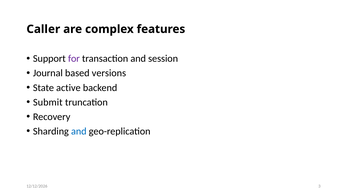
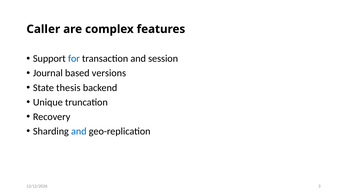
for colour: purple -> blue
active: active -> thesis
Submit: Submit -> Unique
